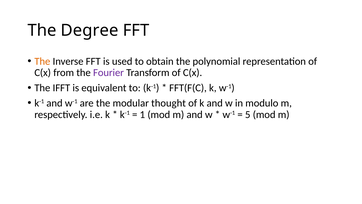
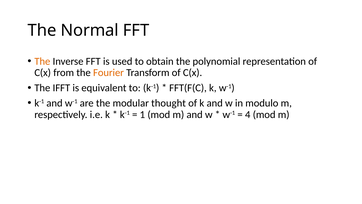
Degree: Degree -> Normal
Fourier colour: purple -> orange
5: 5 -> 4
